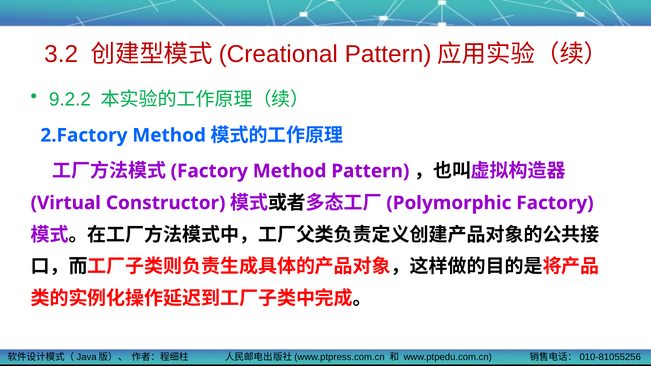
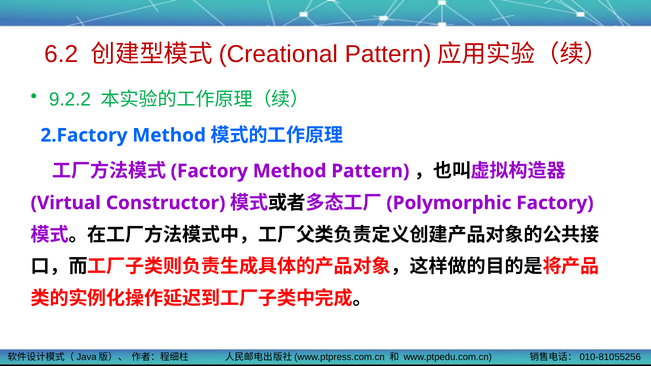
3.2: 3.2 -> 6.2
